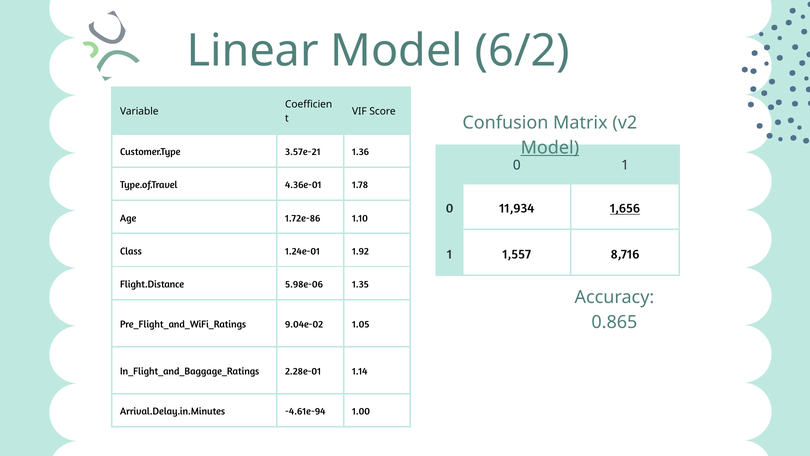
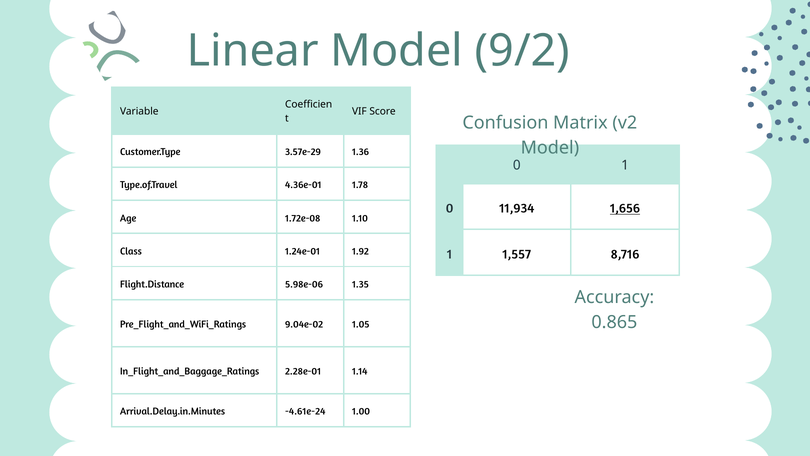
6/2: 6/2 -> 9/2
Model at (550, 148) underline: present -> none
3.57e-21: 3.57e-21 -> 3.57e-29
1.72e-86: 1.72e-86 -> 1.72e-08
-4.61e-94: -4.61e-94 -> -4.61e-24
